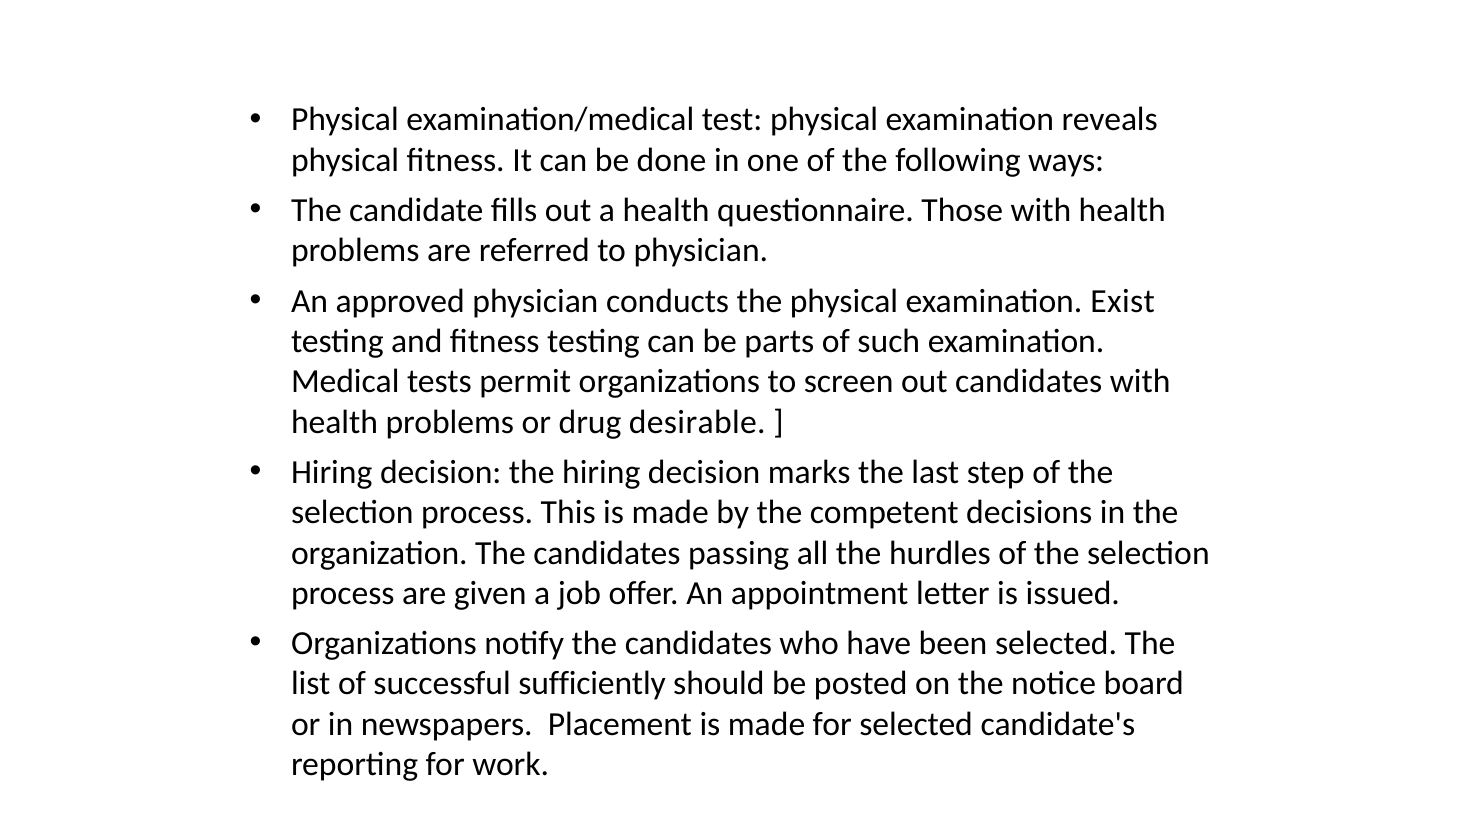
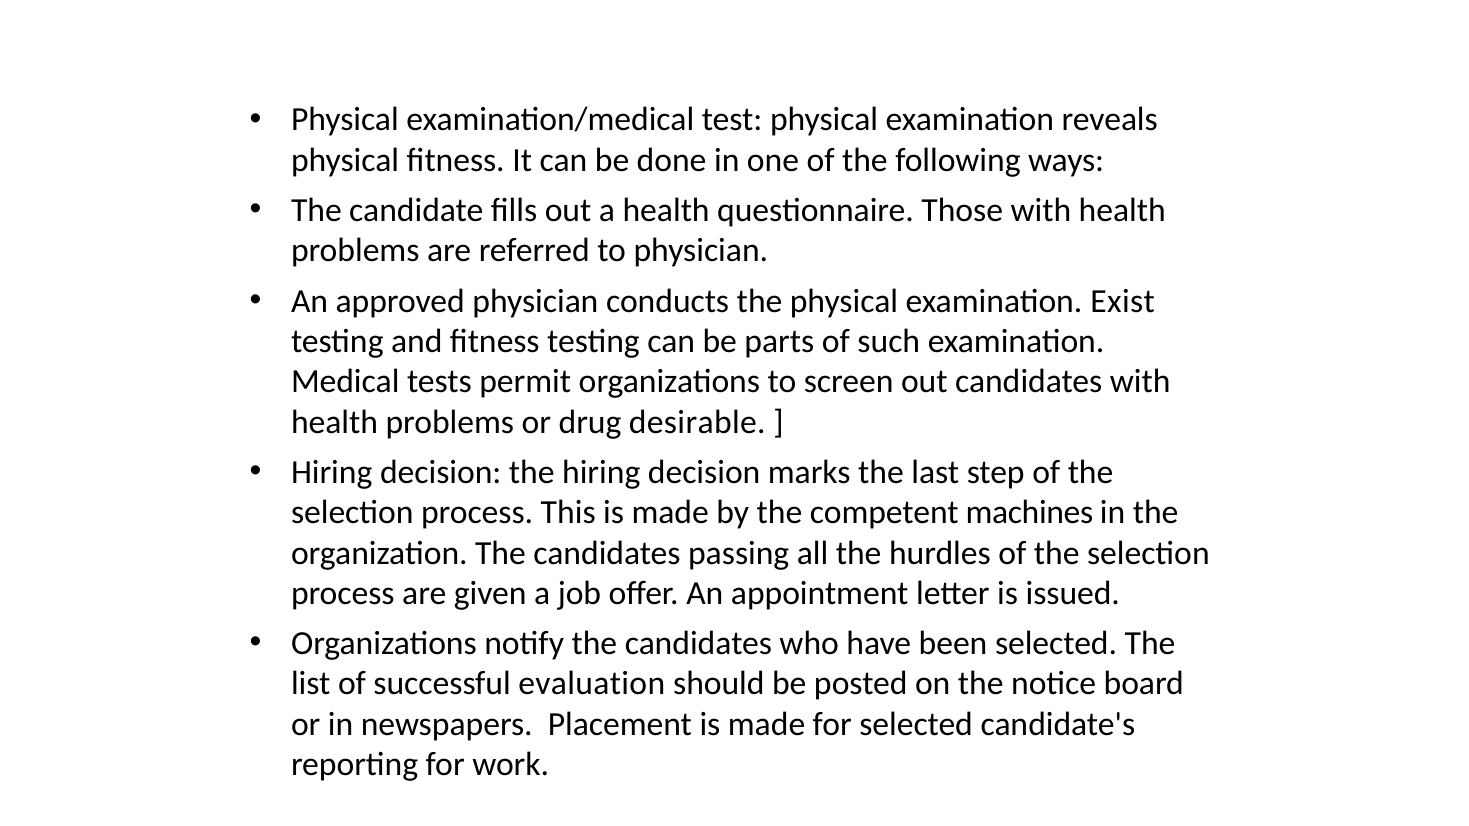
decisions: decisions -> machines
sufficiently: sufficiently -> evaluation
